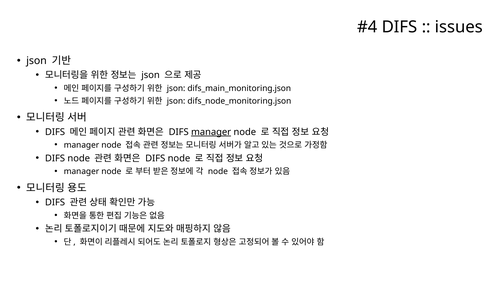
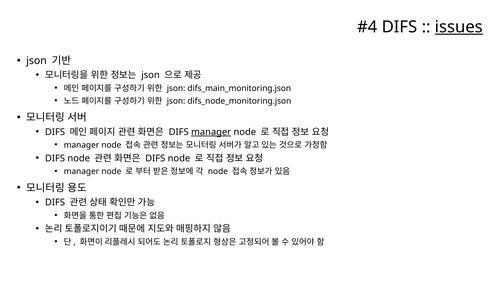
issues underline: none -> present
